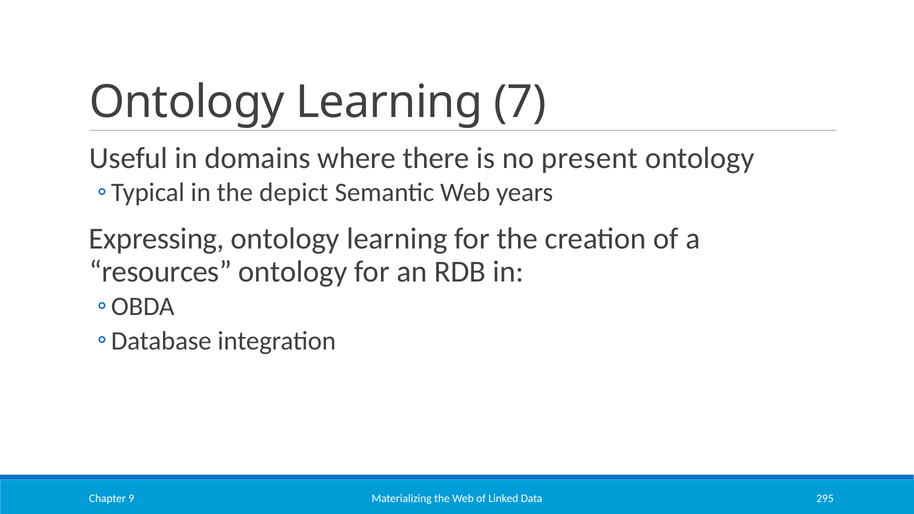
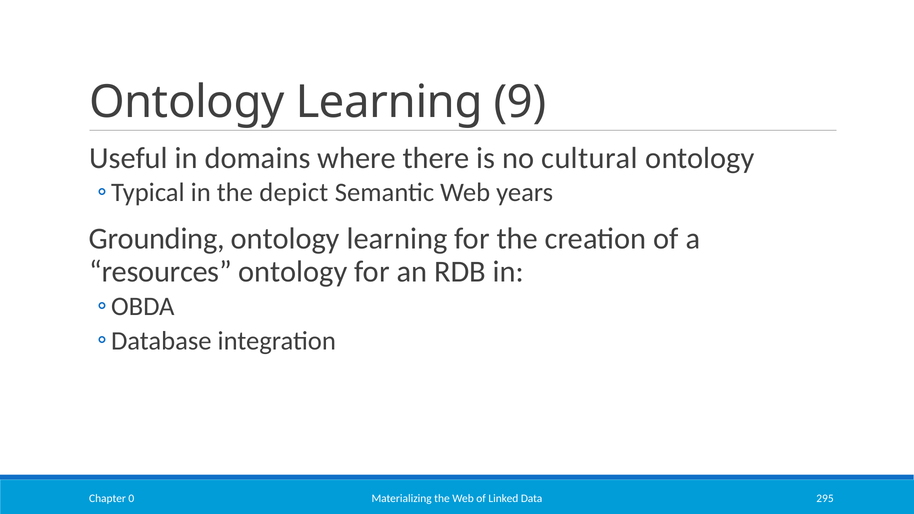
7: 7 -> 9
present: present -> cultural
Expressing: Expressing -> Grounding
9: 9 -> 0
